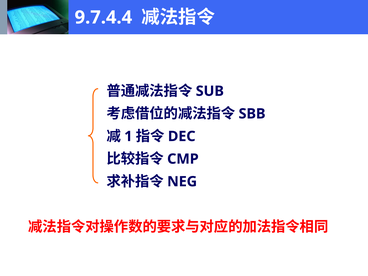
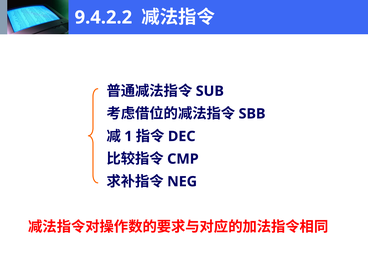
9.7.4.4: 9.7.4.4 -> 9.4.2.2
